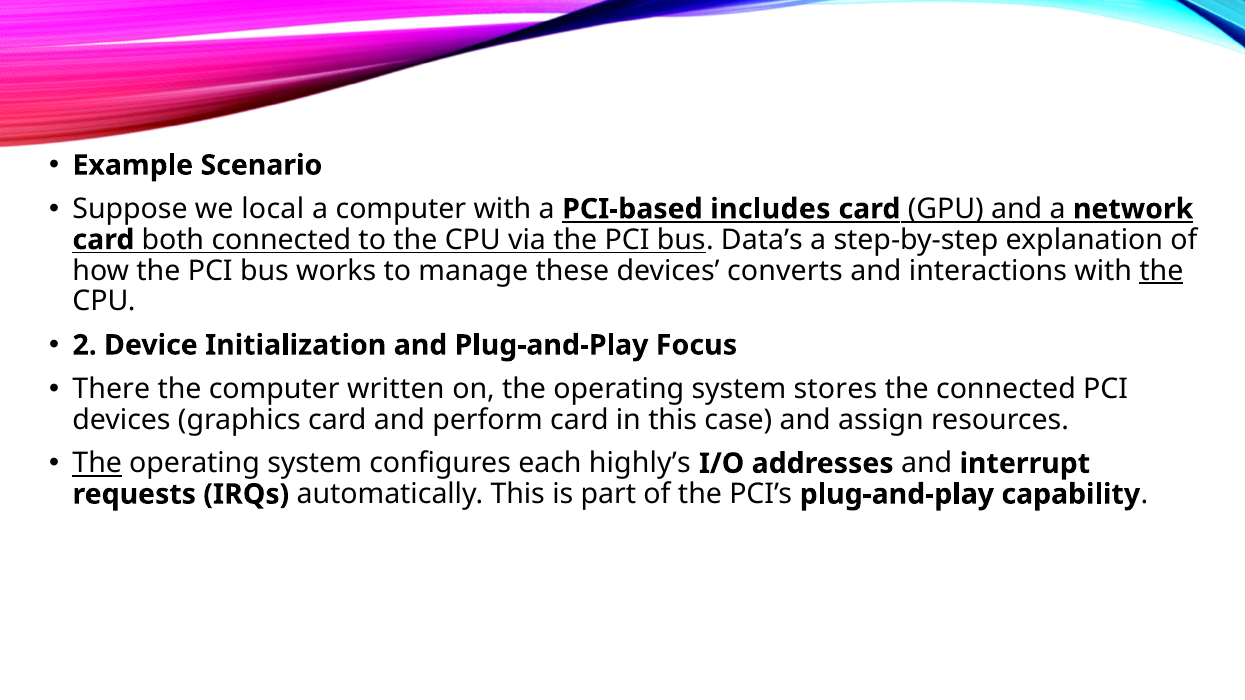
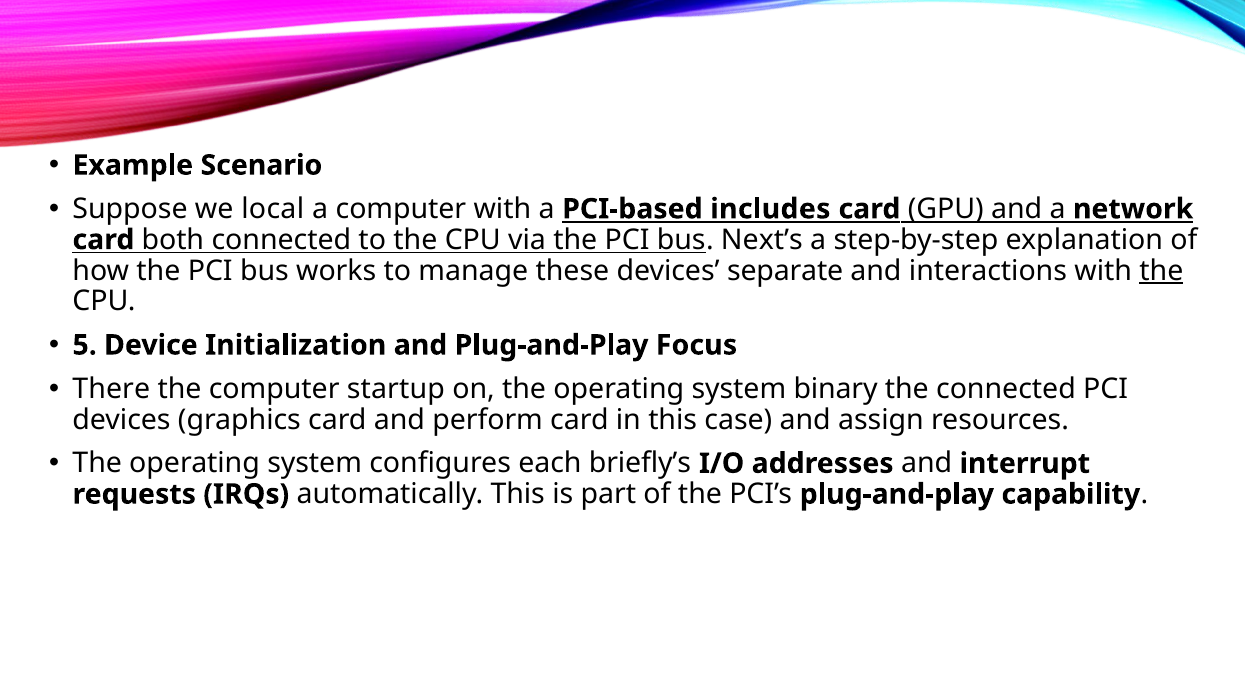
Data’s: Data’s -> Next’s
converts: converts -> separate
2: 2 -> 5
written: written -> startup
stores: stores -> binary
The at (97, 464) underline: present -> none
highly’s: highly’s -> briefly’s
